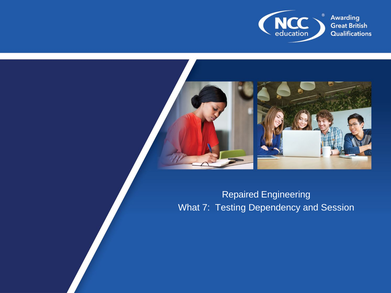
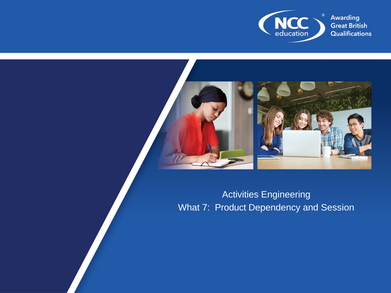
Repaired: Repaired -> Activities
Testing: Testing -> Product
